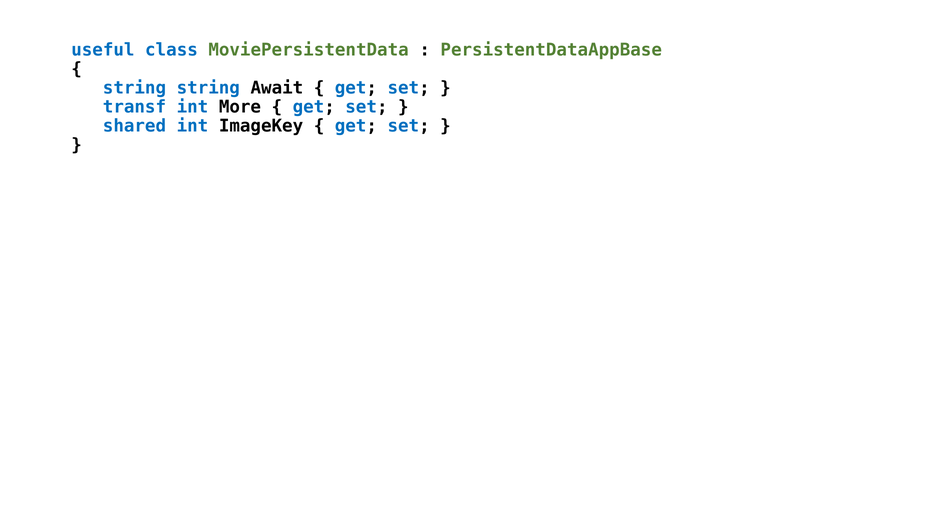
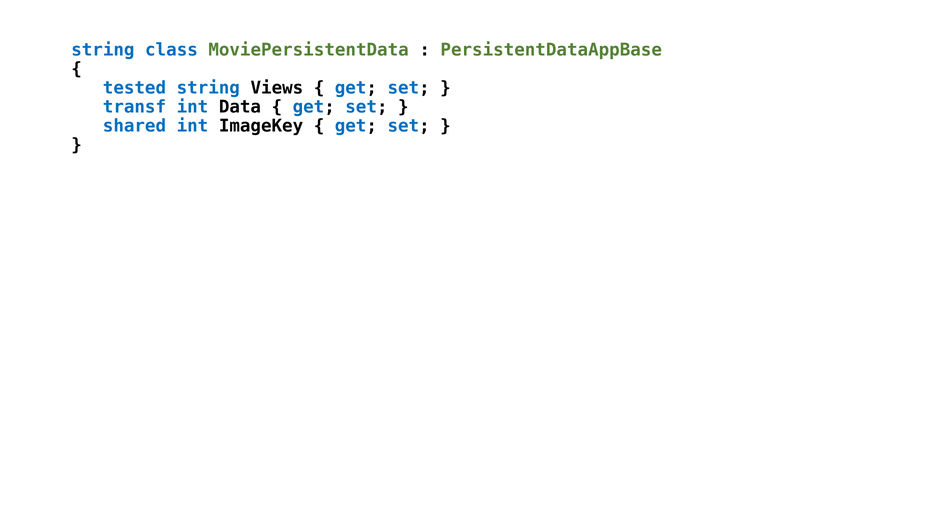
useful at (103, 50): useful -> string
string at (134, 88): string -> tested
Await: Await -> Views
More: More -> Data
